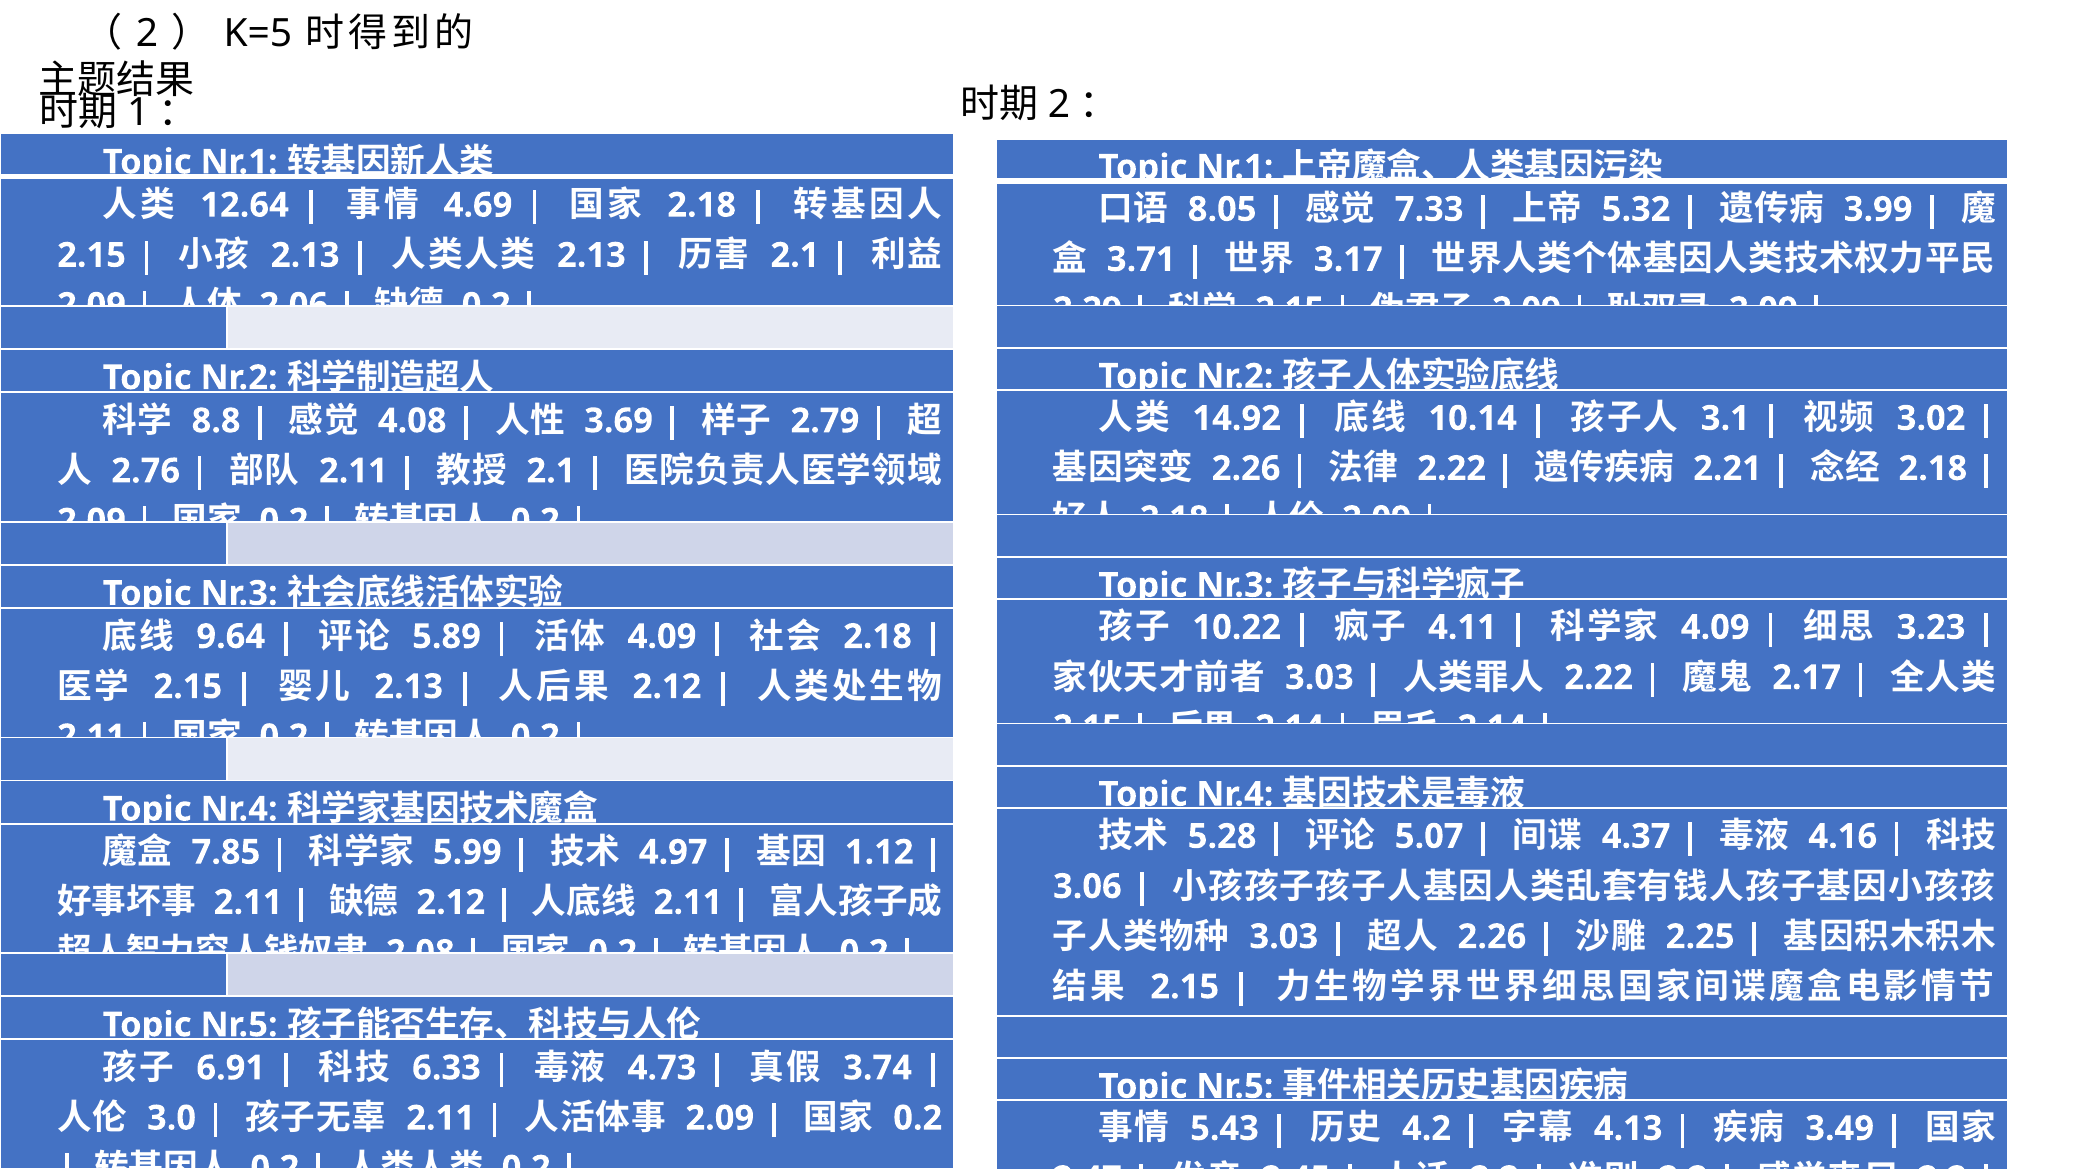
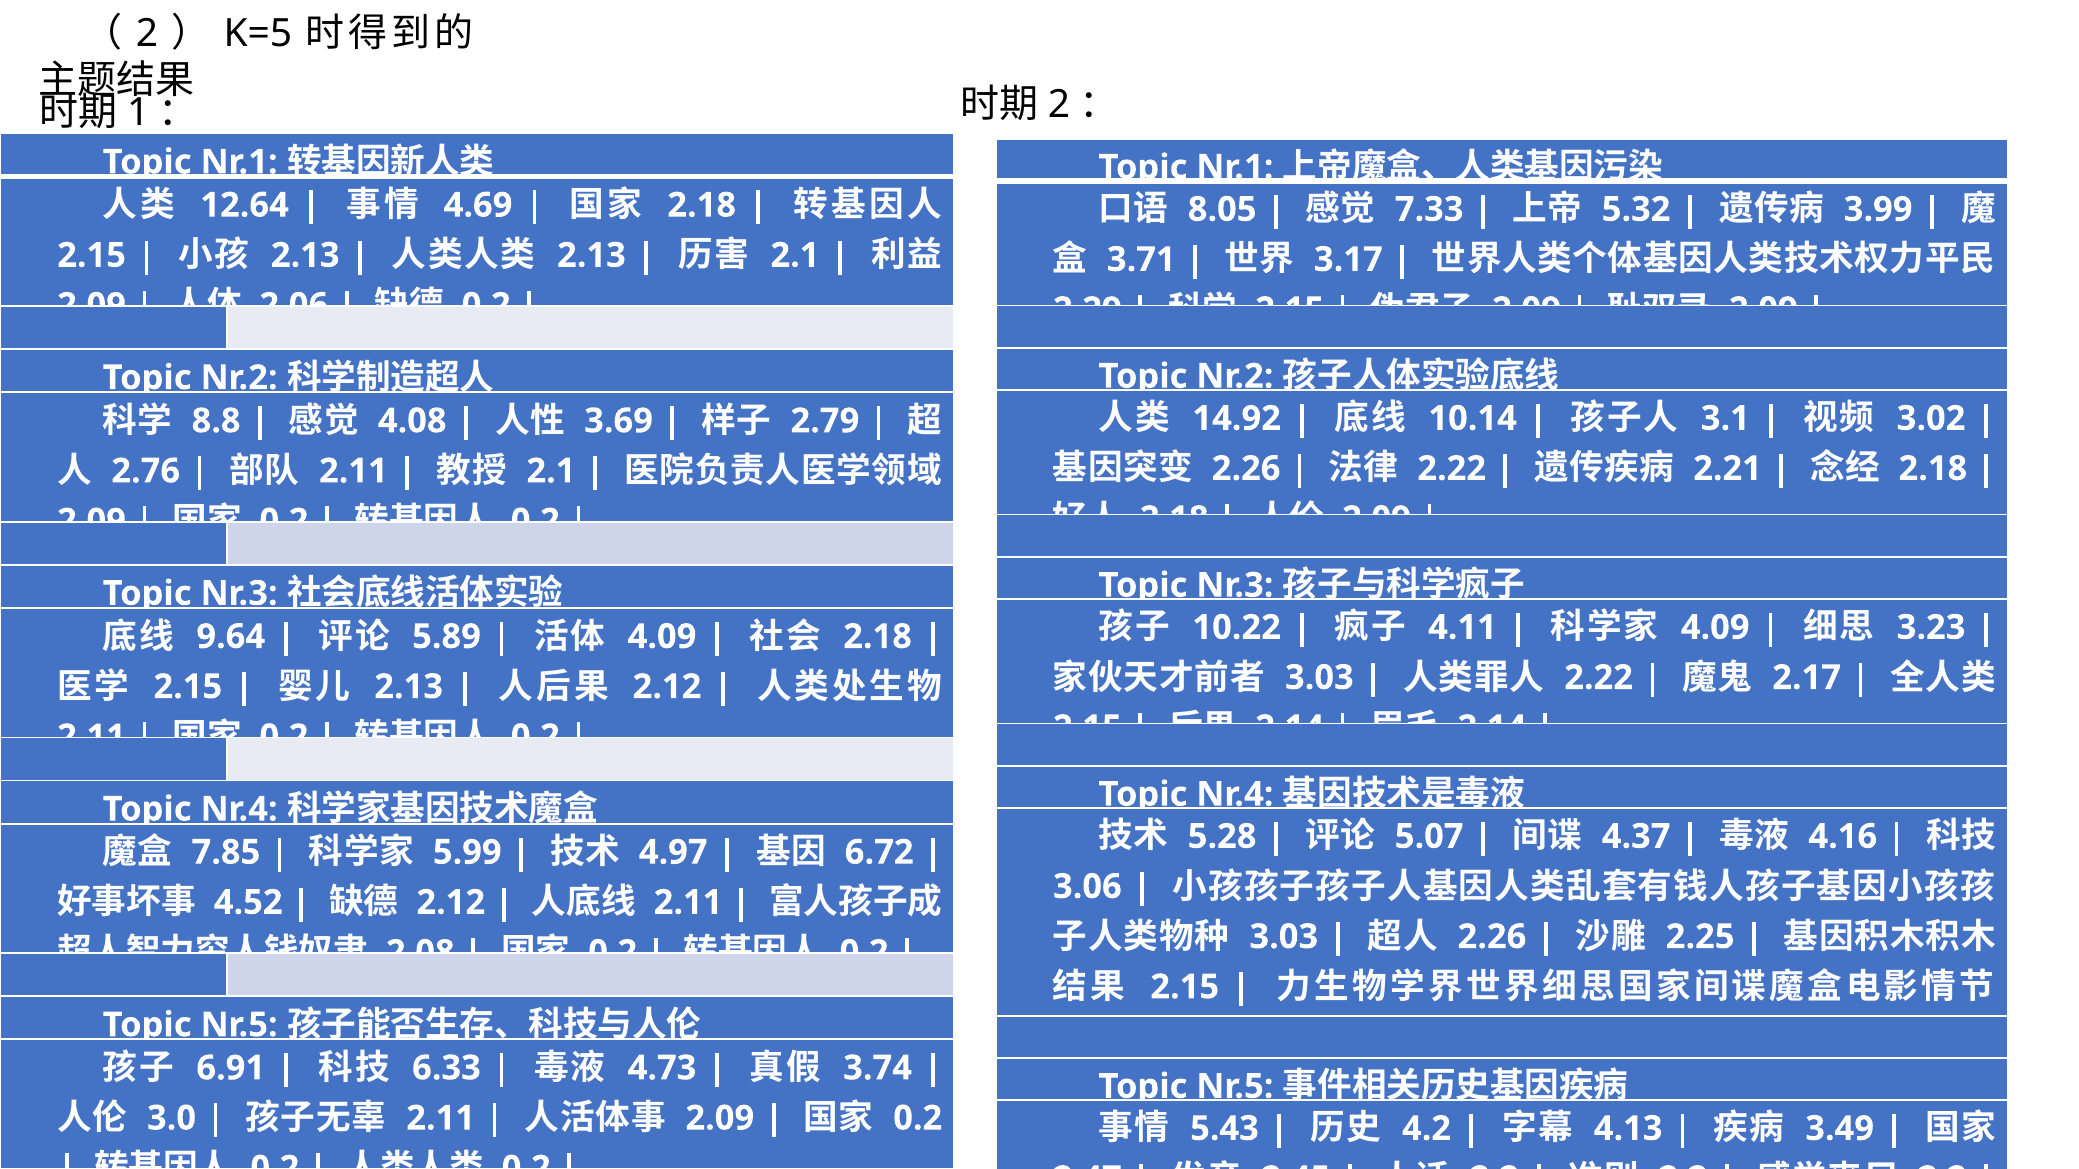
1.12: 1.12 -> 6.72
2.11 at (248, 903): 2.11 -> 4.52
